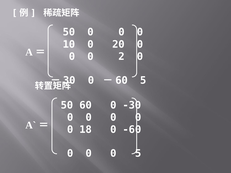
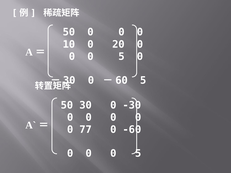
2 at (121, 57): 2 -> 5
60: 60 -> 30
18: 18 -> 77
